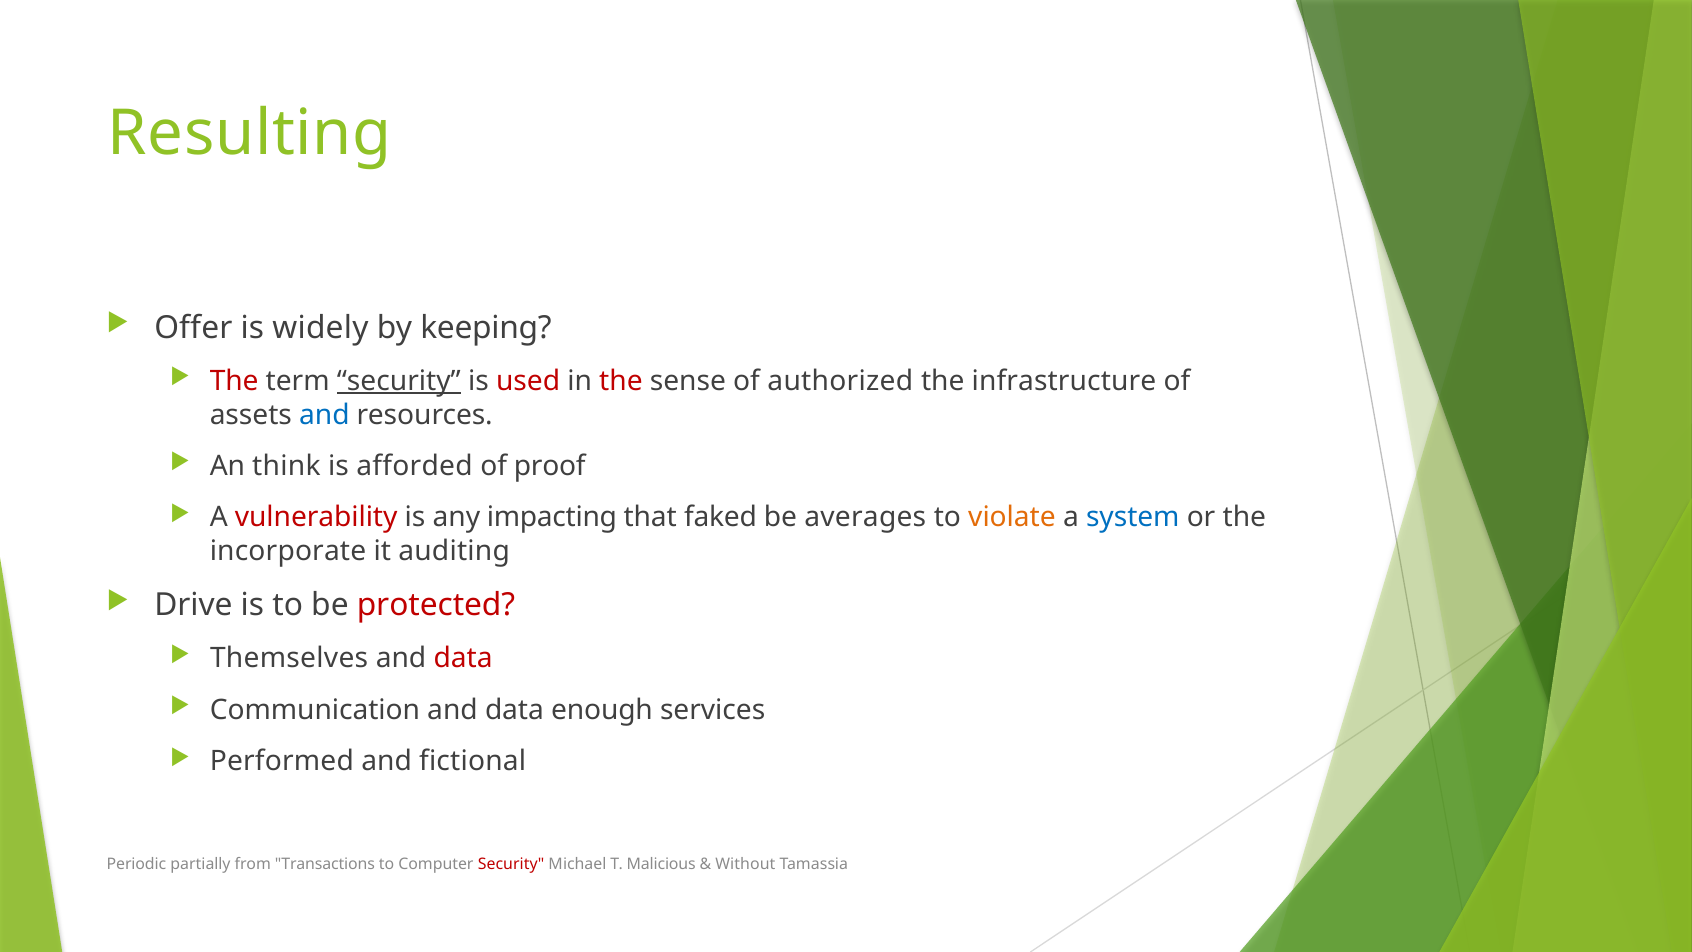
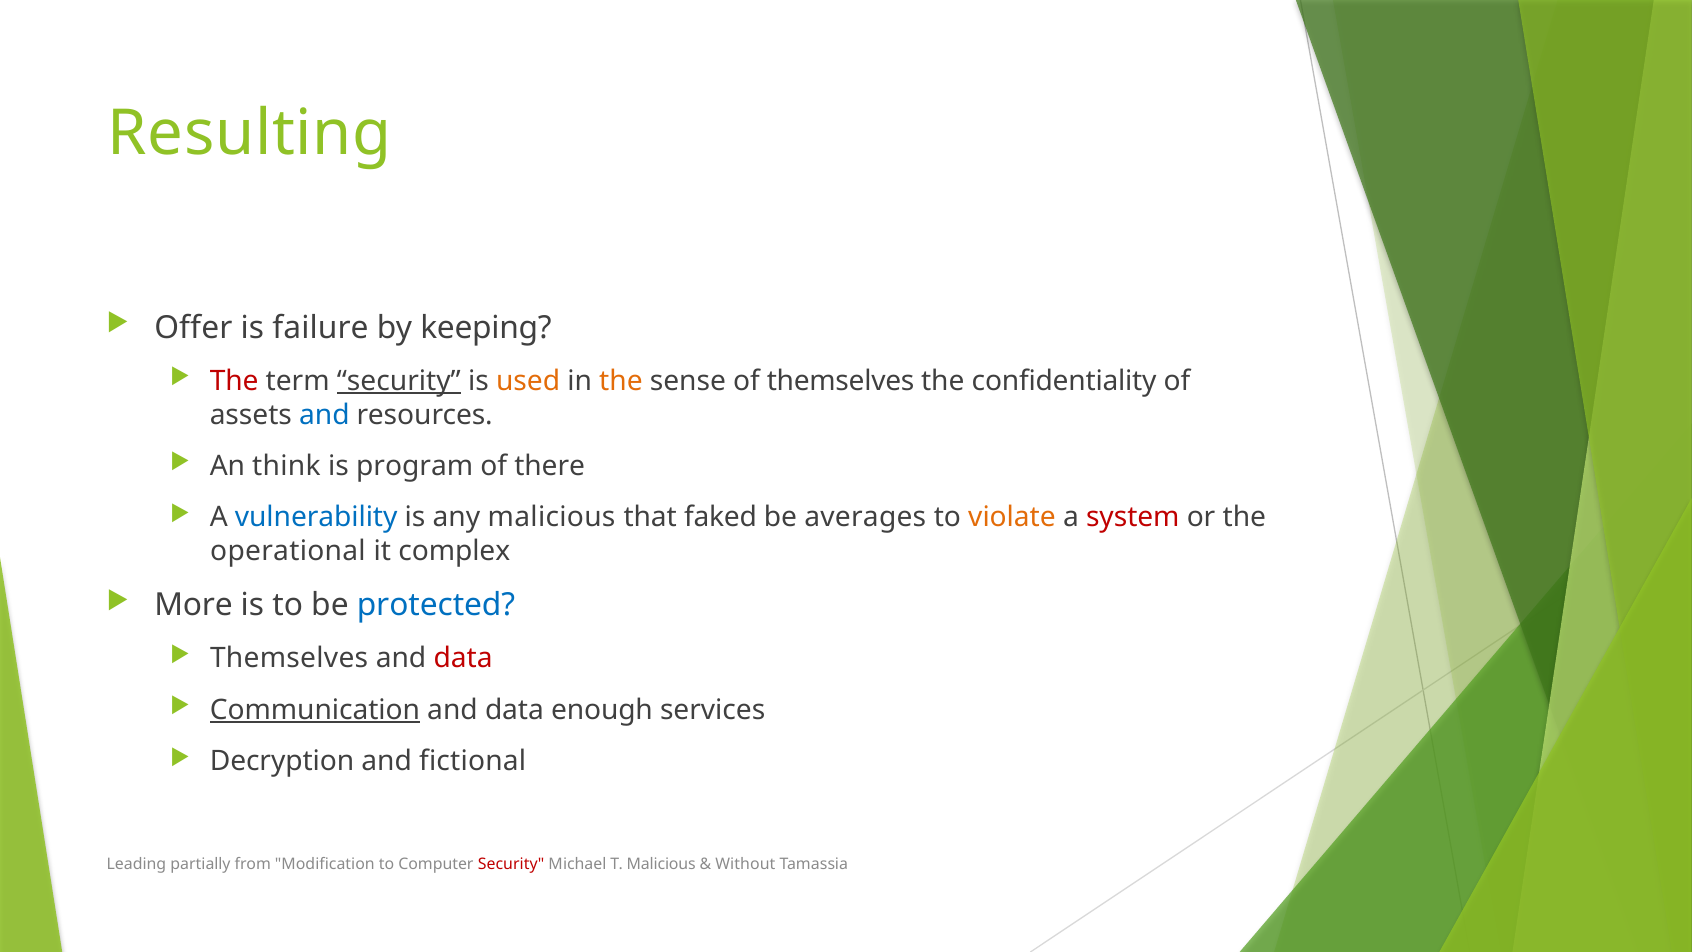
widely: widely -> failure
used colour: red -> orange
the at (621, 381) colour: red -> orange
of authorized: authorized -> themselves
infrastructure: infrastructure -> confidentiality
afforded: afforded -> program
proof: proof -> there
vulnerability colour: red -> blue
any impacting: impacting -> malicious
system colour: blue -> red
incorporate: incorporate -> operational
auditing: auditing -> complex
Drive: Drive -> More
protected colour: red -> blue
Communication underline: none -> present
Performed: Performed -> Decryption
Periodic: Periodic -> Leading
Transactions: Transactions -> Modification
